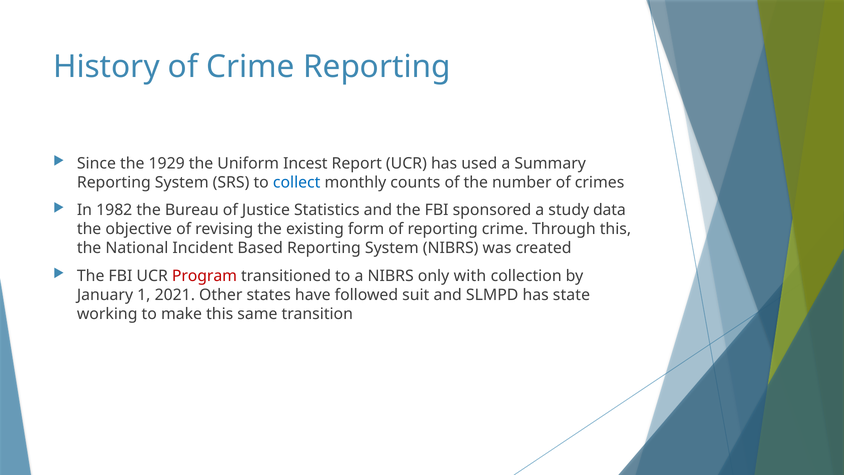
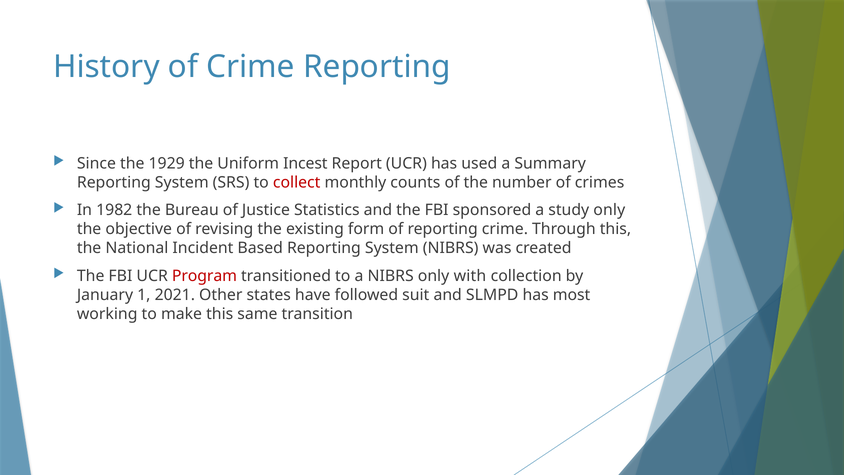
collect colour: blue -> red
study data: data -> only
state: state -> most
